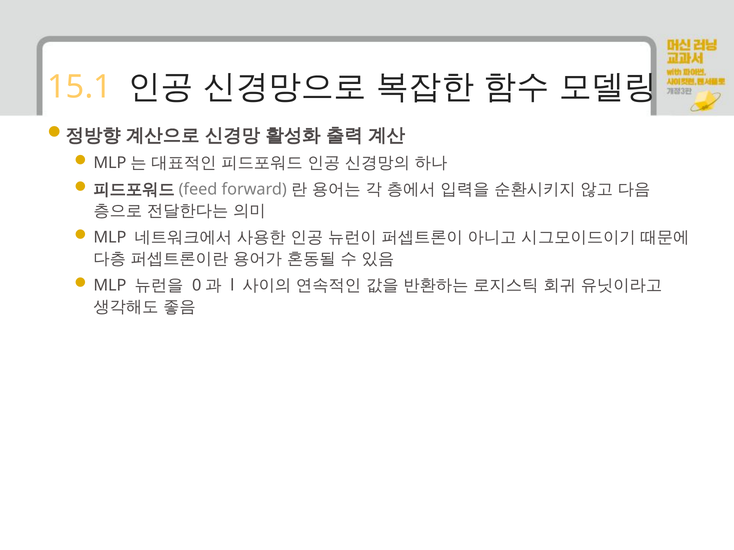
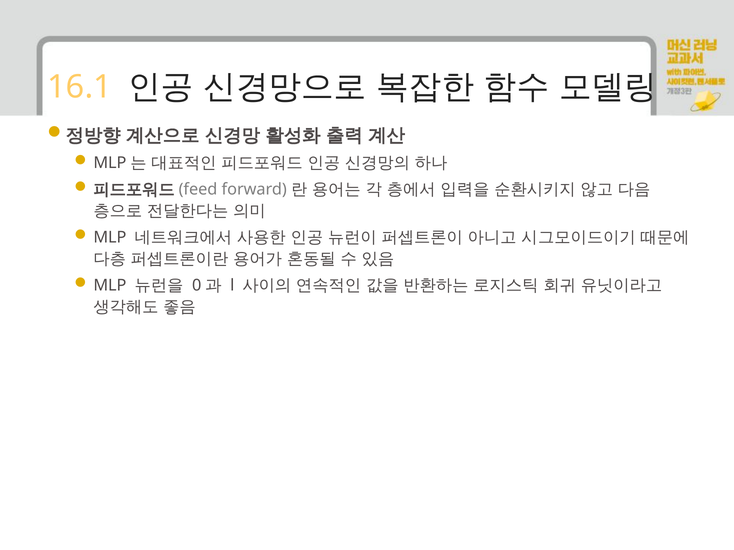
15.1: 15.1 -> 16.1
